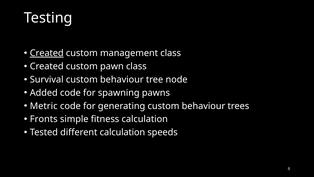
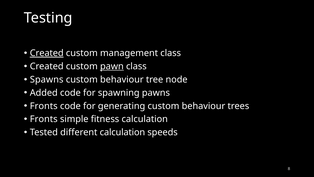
pawn underline: none -> present
Survival: Survival -> Spawns
Metric at (44, 106): Metric -> Fronts
